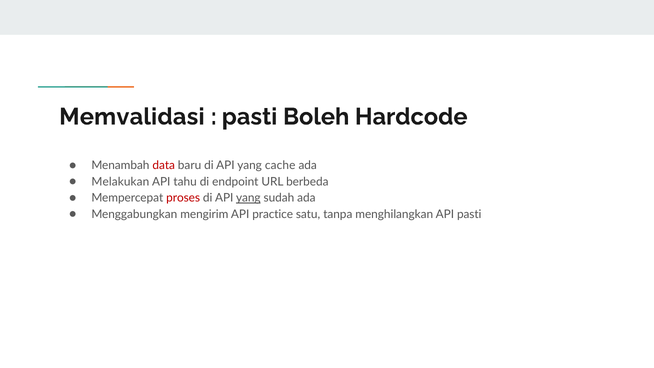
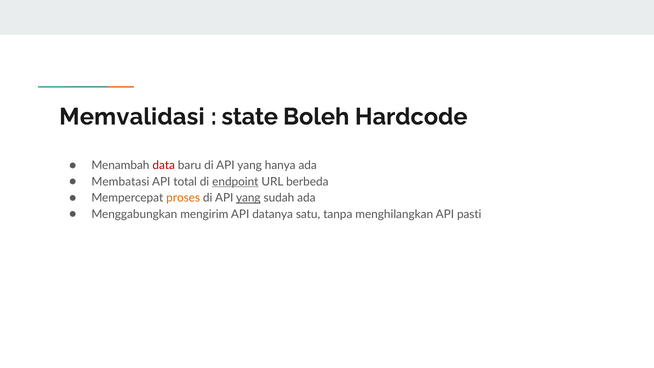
pasti at (250, 117): pasti -> state
cache: cache -> hanya
Melakukan: Melakukan -> Membatasi
tahu: tahu -> total
endpoint underline: none -> present
proses colour: red -> orange
practice: practice -> datanya
